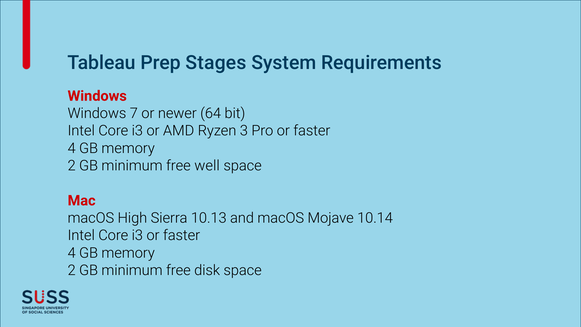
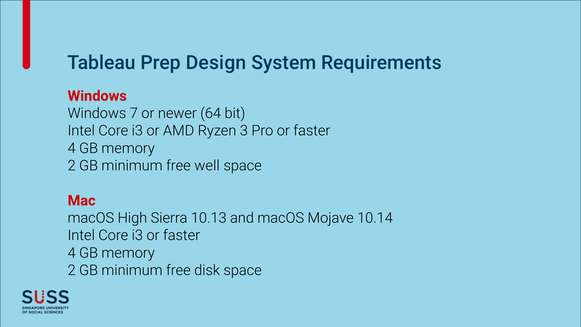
Stages: Stages -> Design
